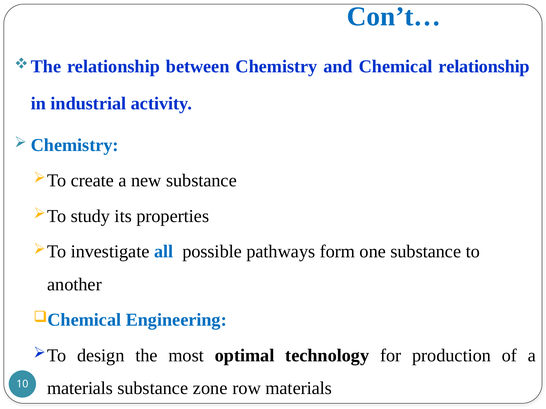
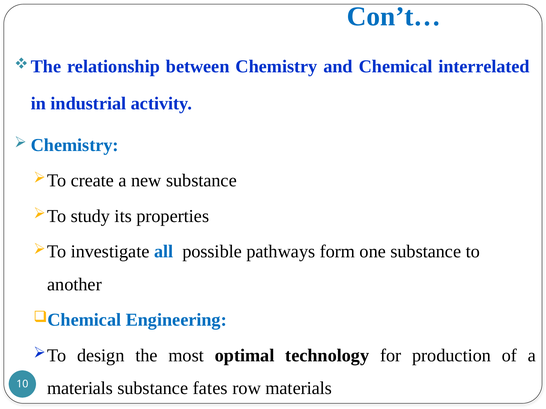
Chemical relationship: relationship -> interrelated
zone: zone -> fates
